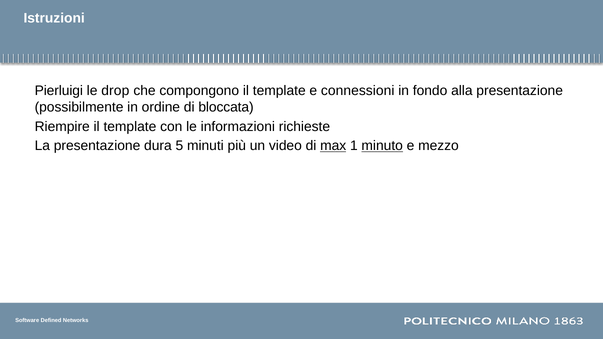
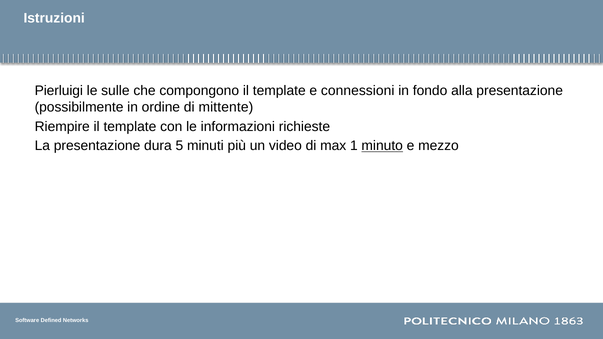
drop: drop -> sulle
bloccata: bloccata -> mittente
max underline: present -> none
